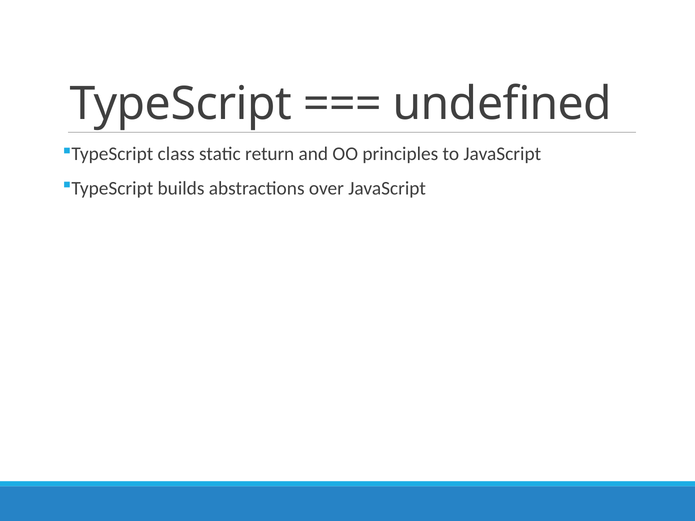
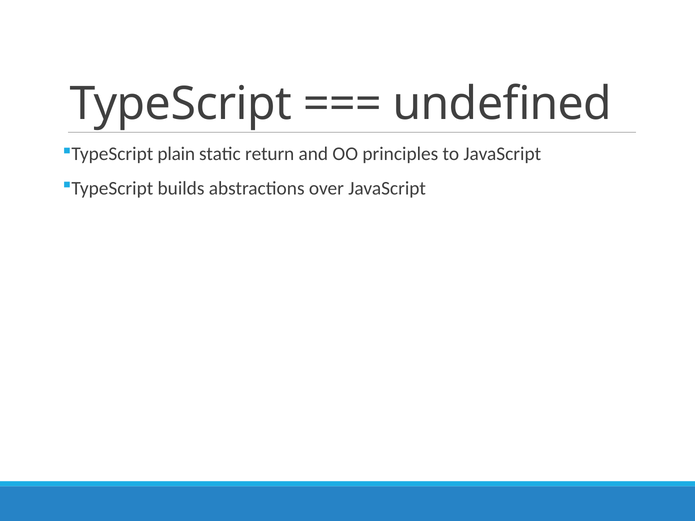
class: class -> plain
